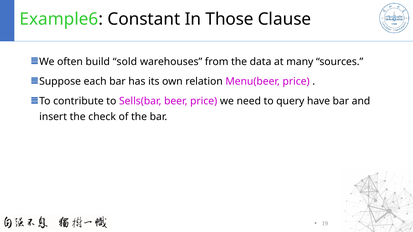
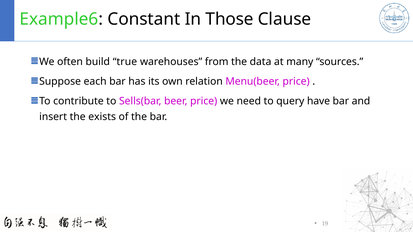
sold: sold -> true
check: check -> exists
